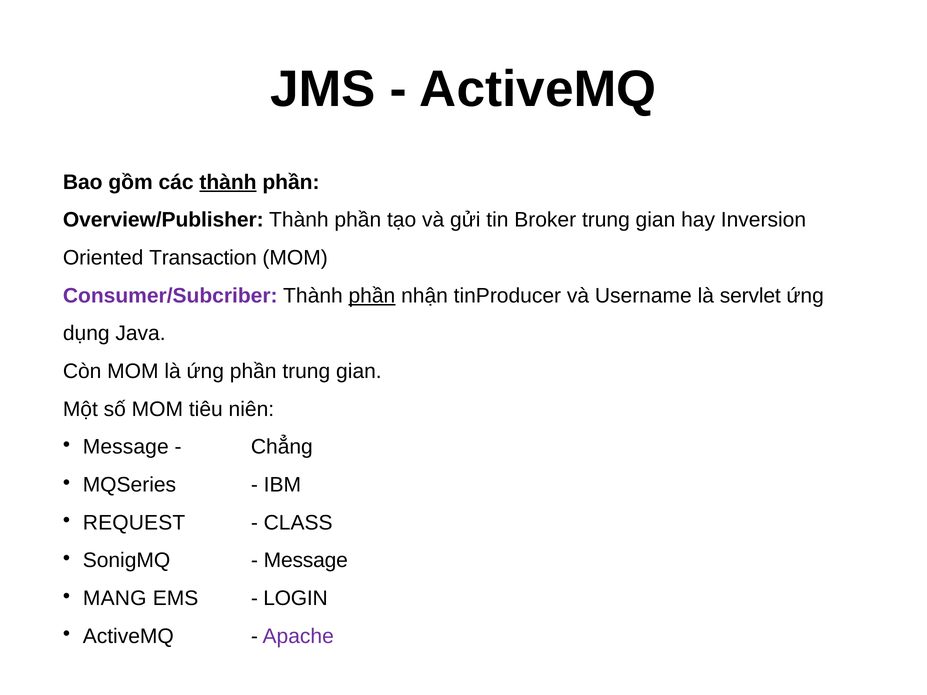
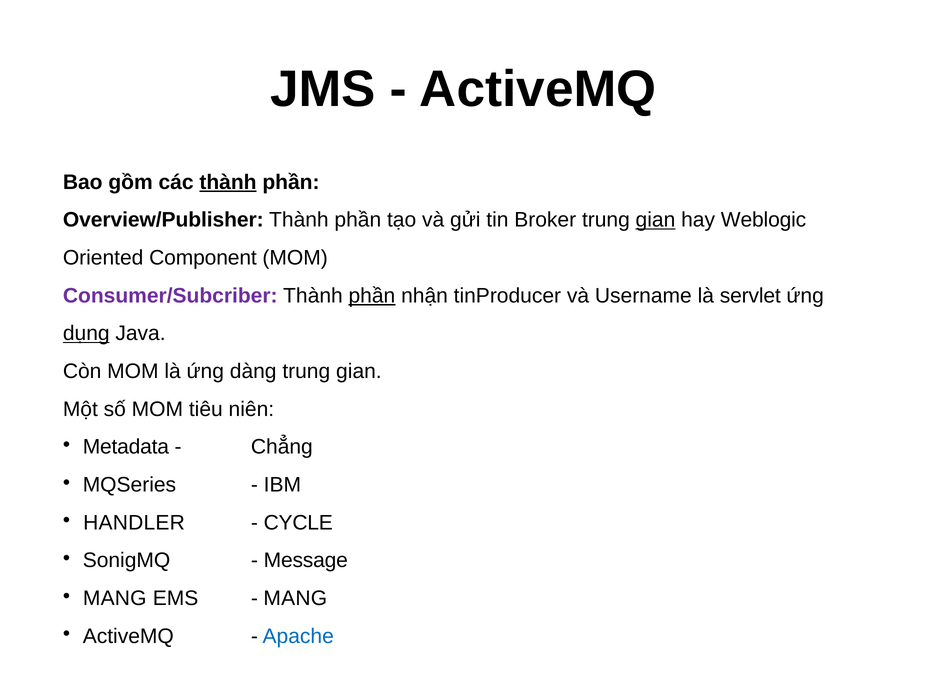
gian at (655, 220) underline: none -> present
Inversion: Inversion -> Weblogic
Transaction: Transaction -> Component
dụng underline: none -> present
ứng phần: phần -> dàng
Message at (126, 447): Message -> Metadata
REQUEST: REQUEST -> HANDLER
CLASS: CLASS -> CYCLE
LOGIN at (296, 598): LOGIN -> MANG
Apache colour: purple -> blue
